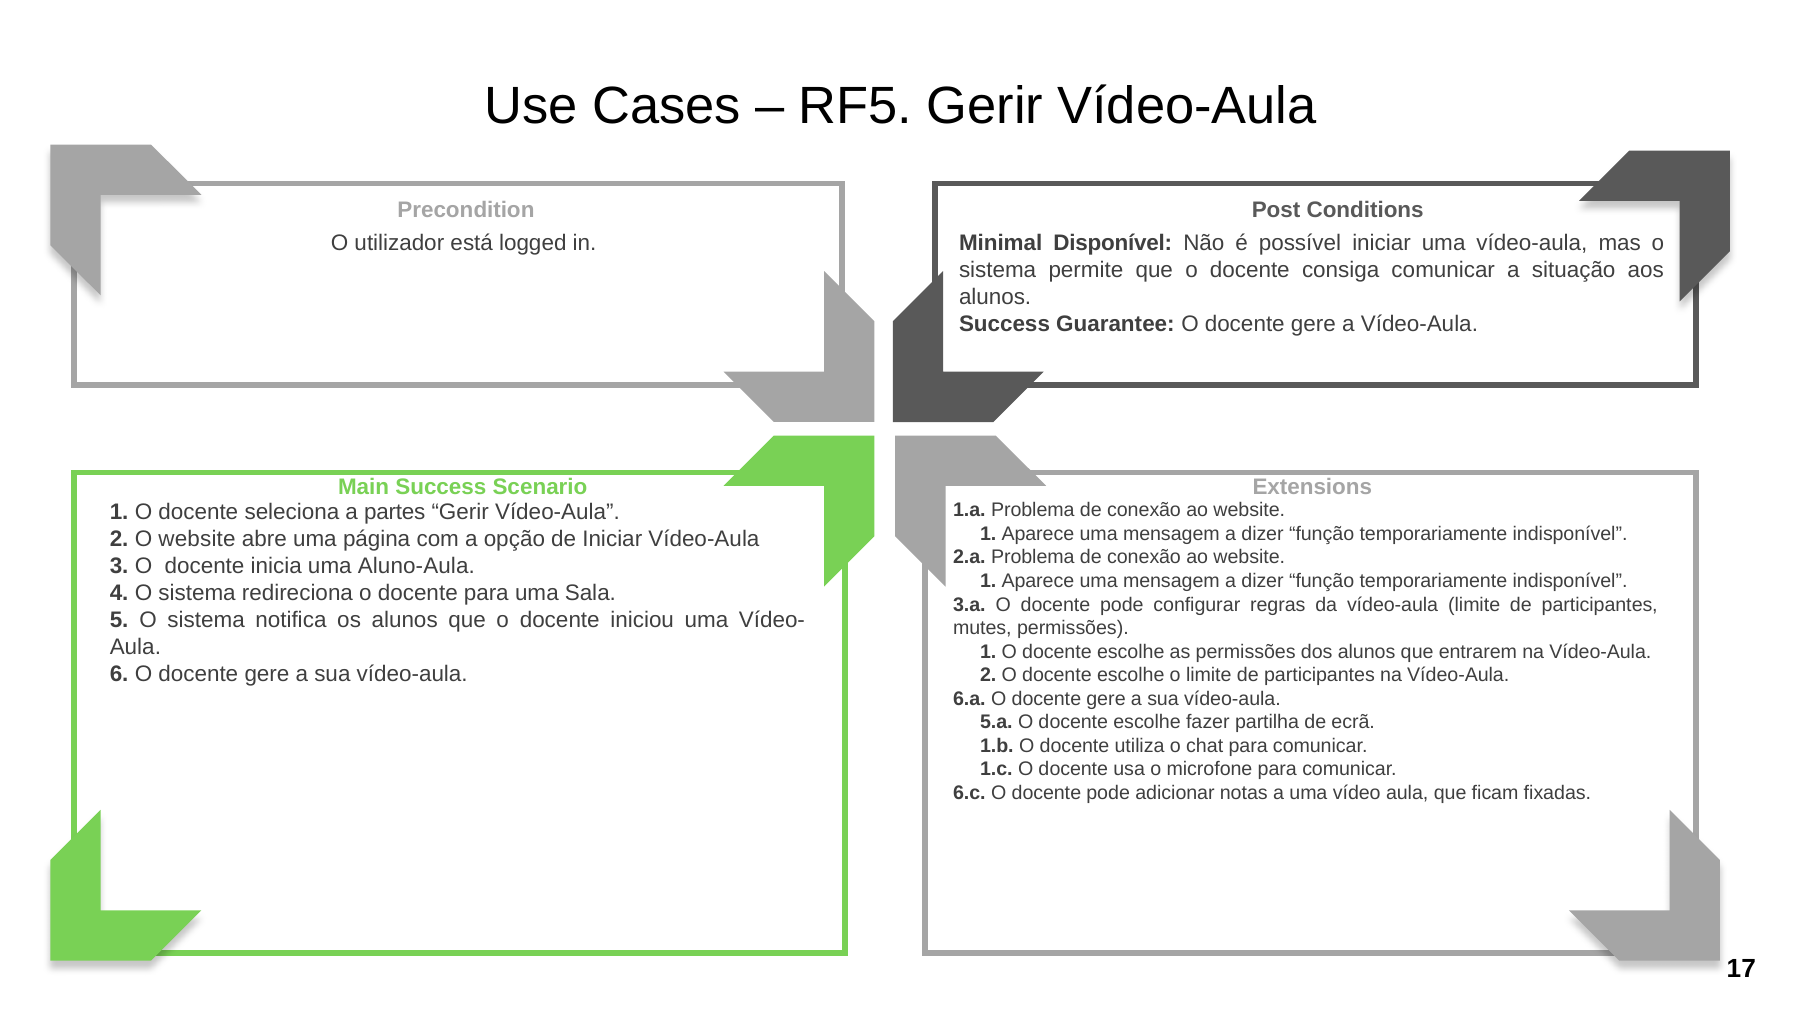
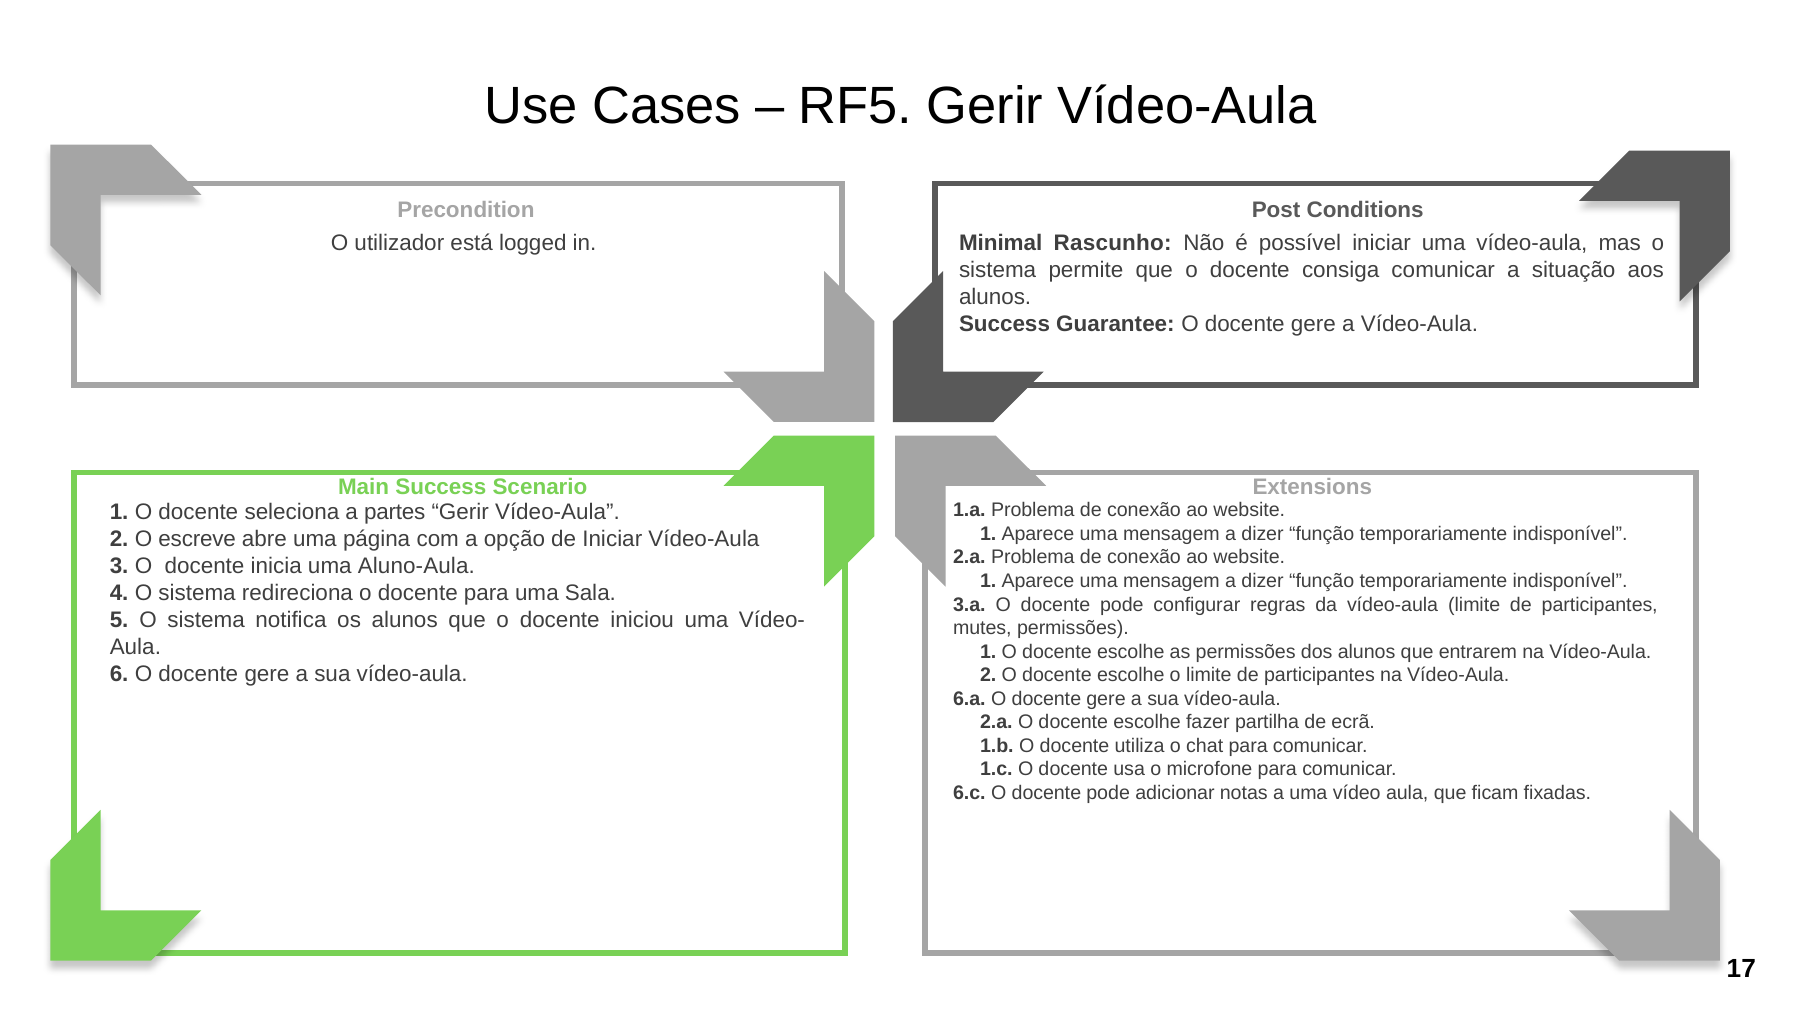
Disponível: Disponível -> Rascunho
O website: website -> escreve
5.a at (996, 723): 5.a -> 2.a
